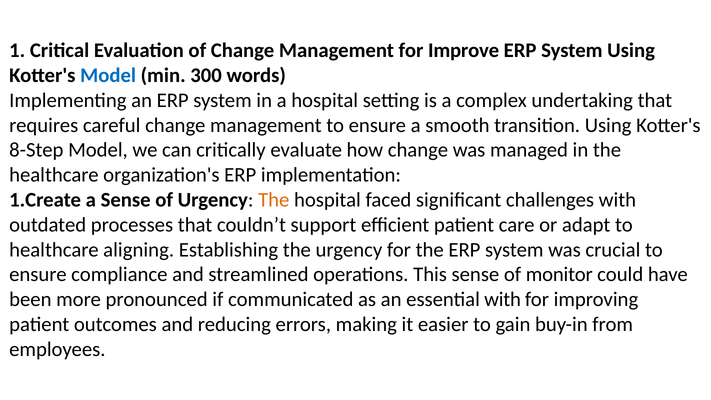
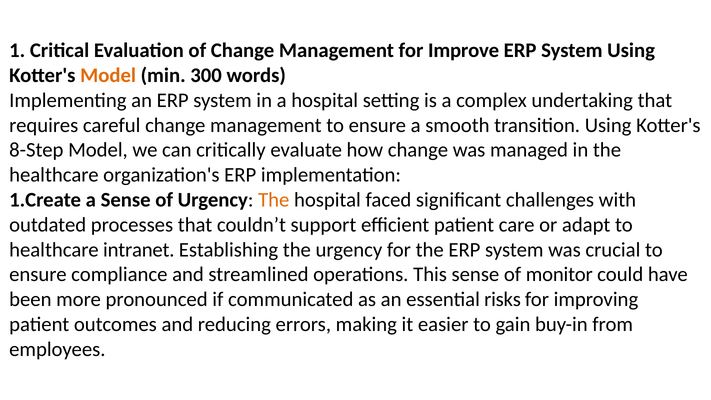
Model at (108, 75) colour: blue -> orange
aligning: aligning -> intranet
essential with: with -> risks
